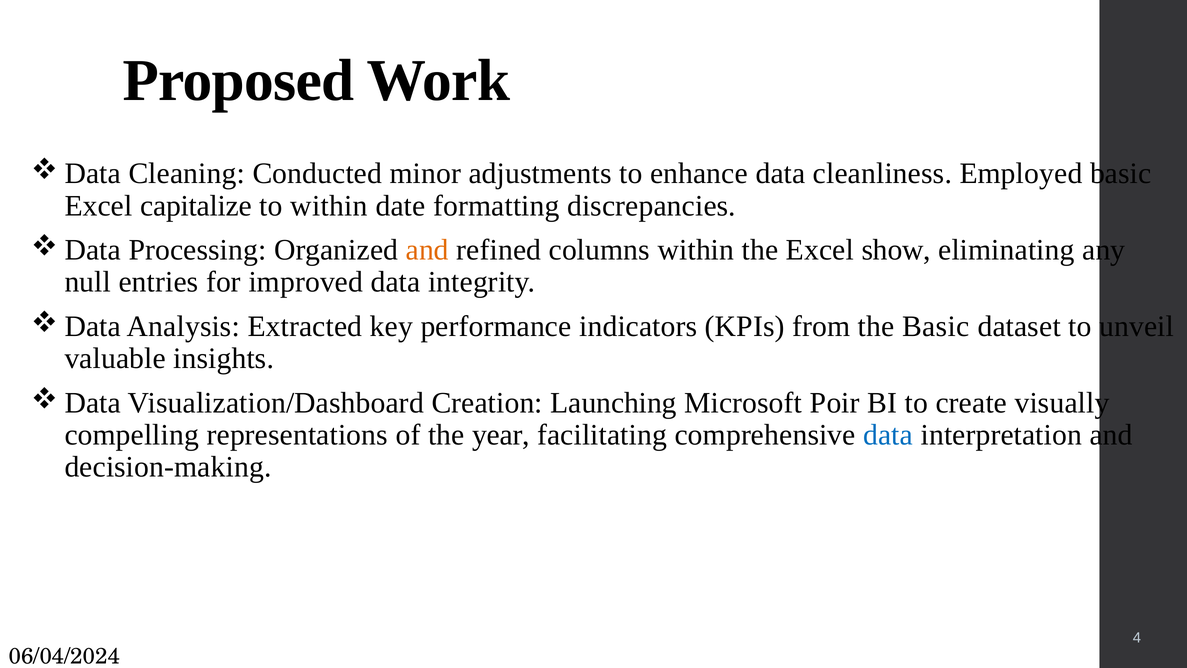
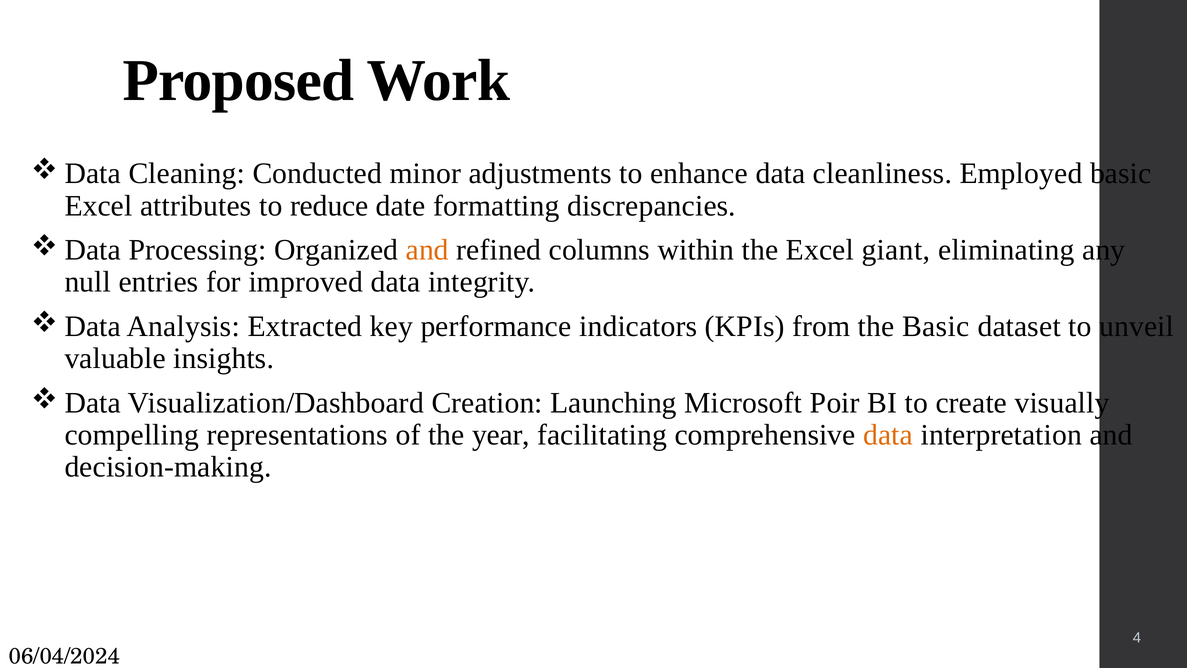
capitalize: capitalize -> attributes
to within: within -> reduce
show: show -> giant
data at (888, 435) colour: blue -> orange
